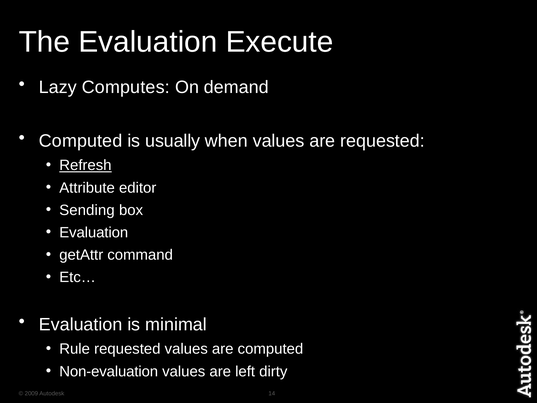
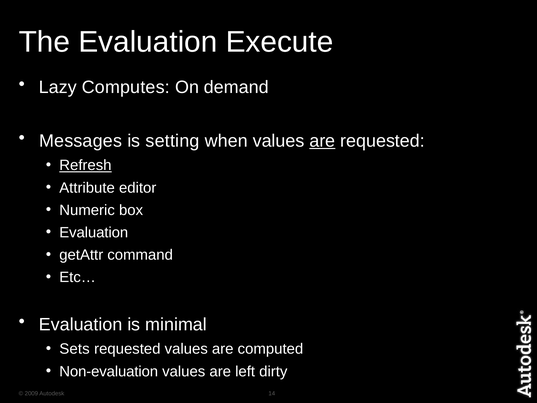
Computed at (81, 141): Computed -> Messages
usually: usually -> setting
are at (322, 141) underline: none -> present
Sending: Sending -> Numeric
Rule: Rule -> Sets
